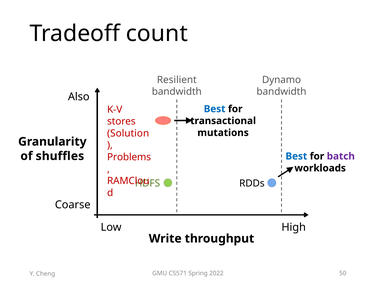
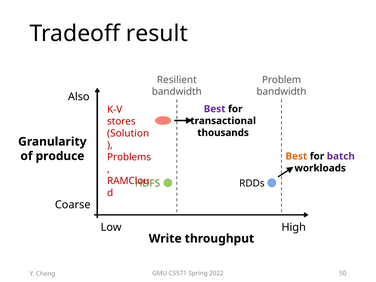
count: count -> result
Dynamo: Dynamo -> Problem
Best at (215, 109) colour: blue -> purple
mutations: mutations -> thousands
shuffles: shuffles -> produce
Best at (296, 156) colour: blue -> orange
